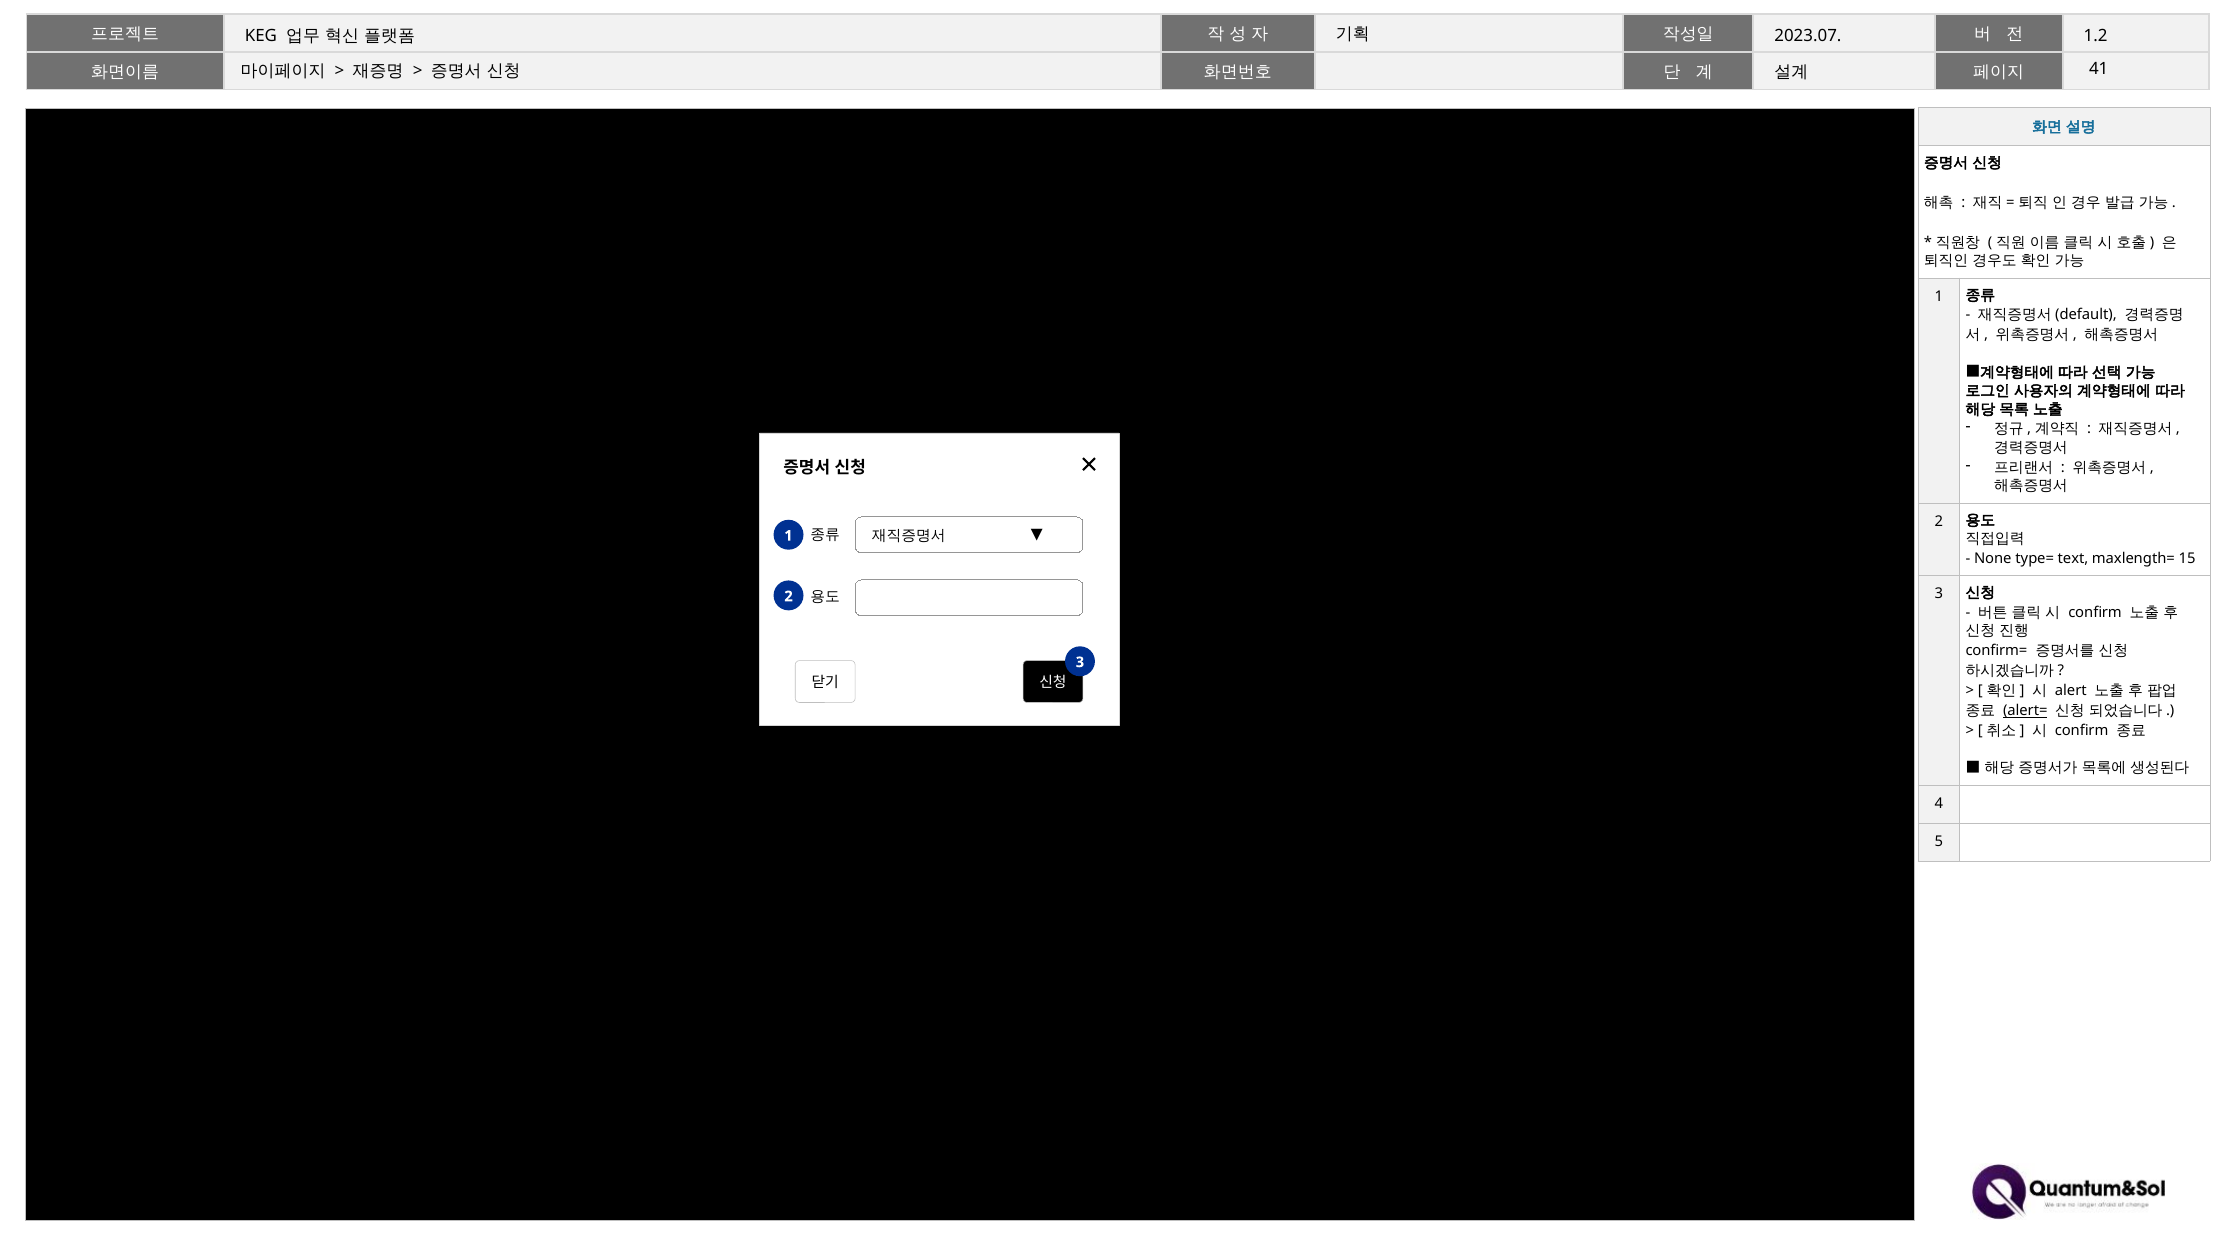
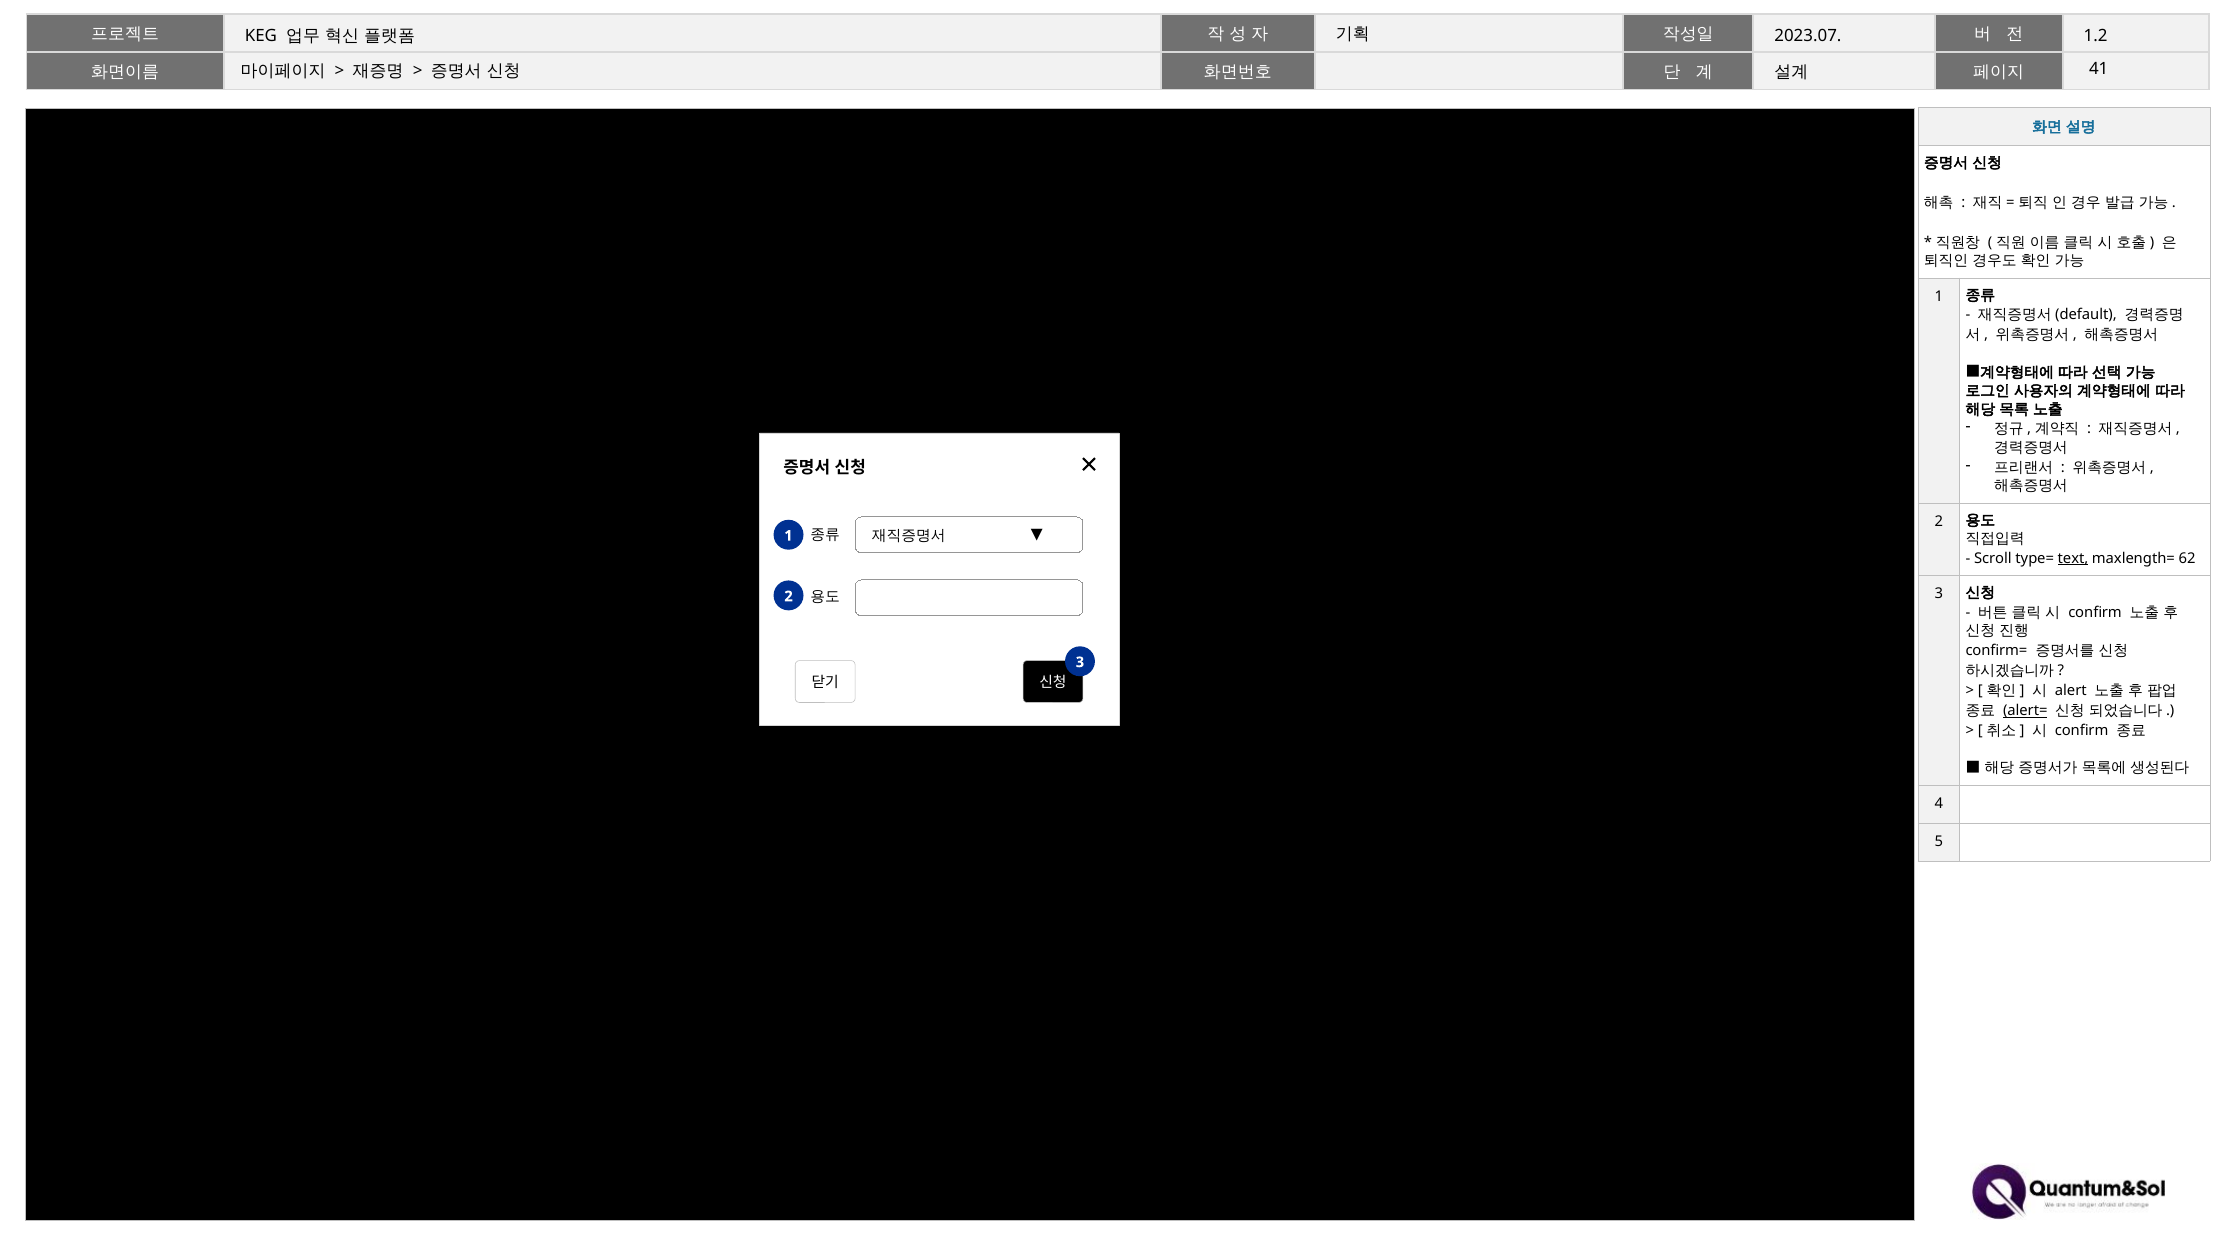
None: None -> Scroll
text underline: none -> present
15: 15 -> 62
